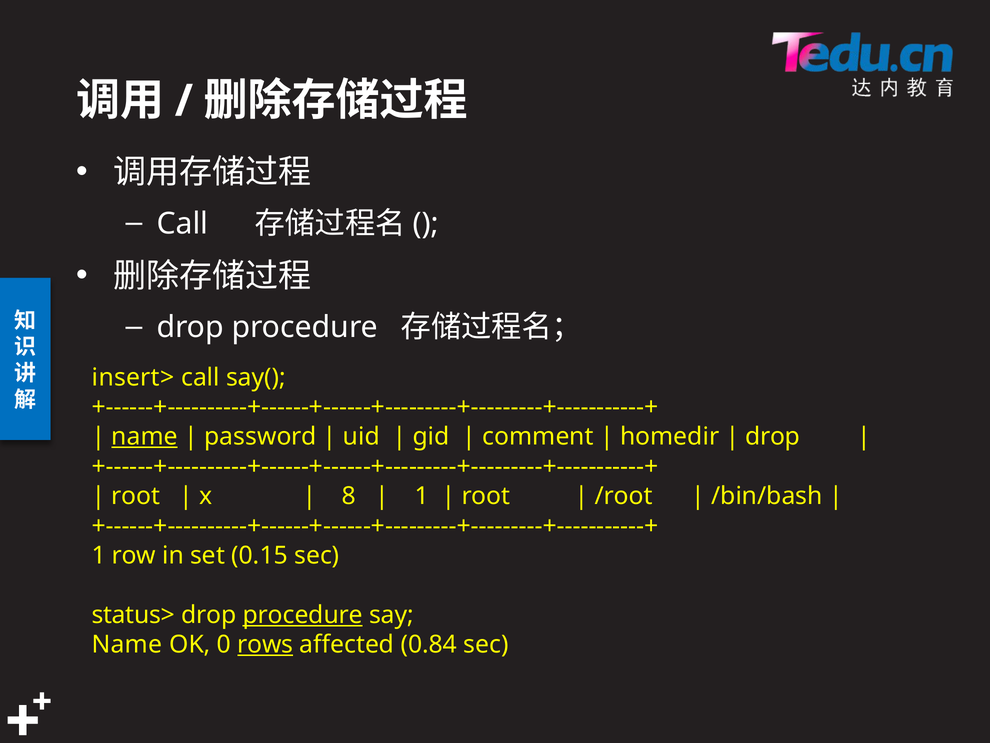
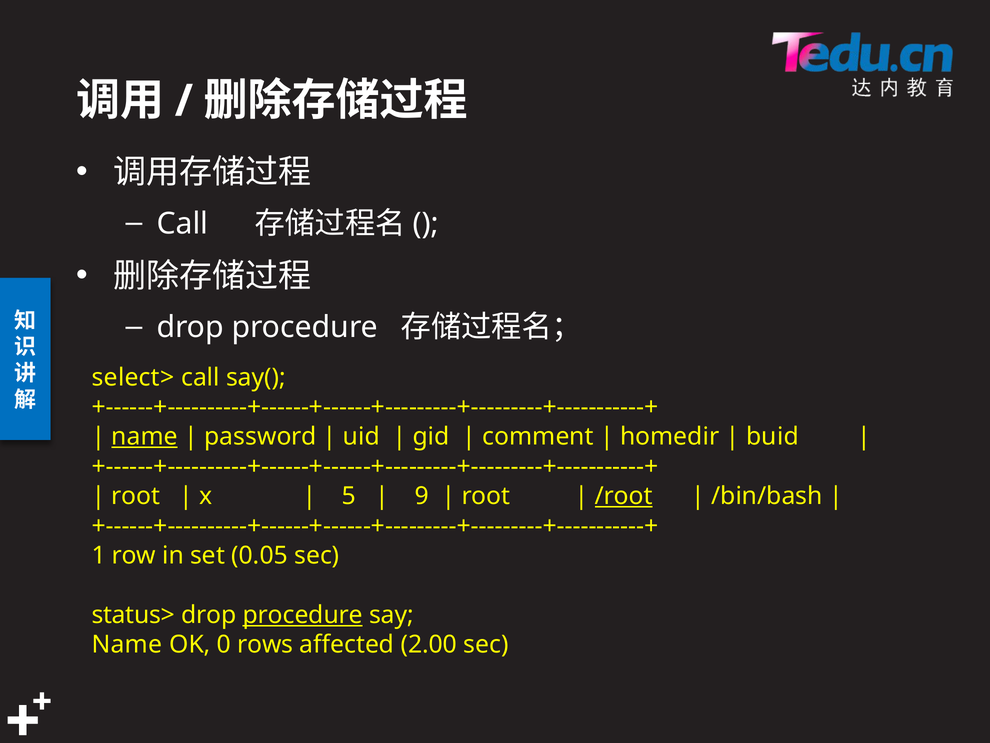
insert>: insert> -> select>
drop at (773, 436): drop -> buid
8: 8 -> 5
1 at (422, 496): 1 -> 9
/root underline: none -> present
0.15: 0.15 -> 0.05
rows underline: present -> none
0.84: 0.84 -> 2.00
